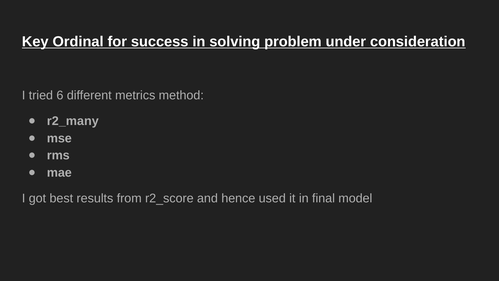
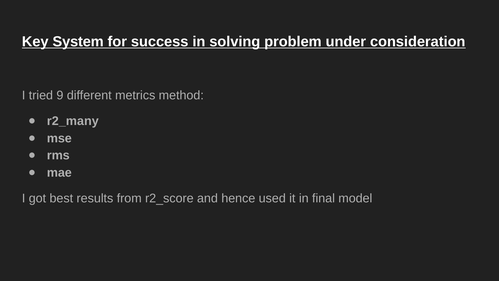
Ordinal: Ordinal -> System
6: 6 -> 9
